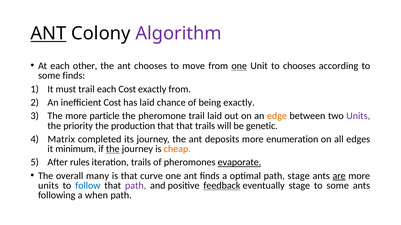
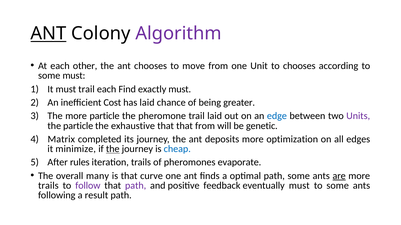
one at (239, 66) underline: present -> none
some finds: finds -> must
each Cost: Cost -> Find
exactly from: from -> must
being exactly: exactly -> greater
edge colour: orange -> blue
the priority: priority -> particle
production: production -> exhaustive
that trails: trails -> from
enumeration: enumeration -> optimization
minimum: minimum -> minimize
cheap colour: orange -> blue
evaporate underline: present -> none
path stage: stage -> some
units at (48, 186): units -> trails
follow colour: blue -> purple
feedback underline: present -> none
eventually stage: stage -> must
when: when -> result
